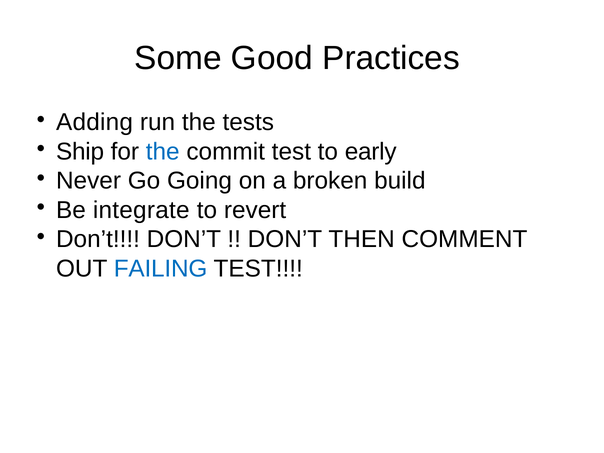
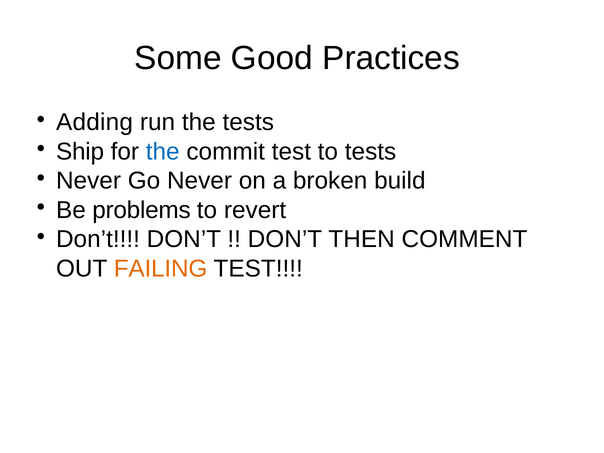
to early: early -> tests
Go Going: Going -> Never
integrate: integrate -> problems
FAILING colour: blue -> orange
